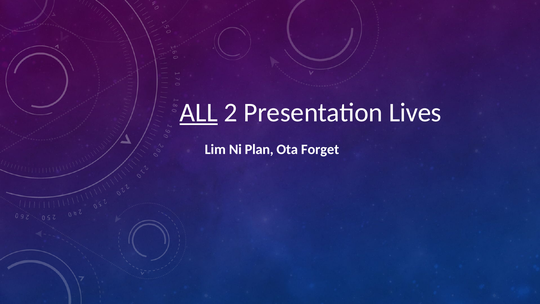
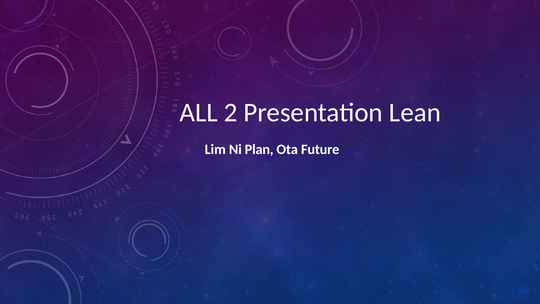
ALL underline: present -> none
Lives: Lives -> Lean
Forget: Forget -> Future
